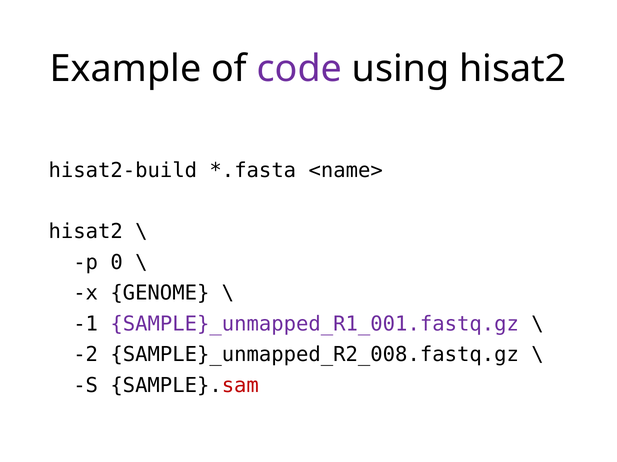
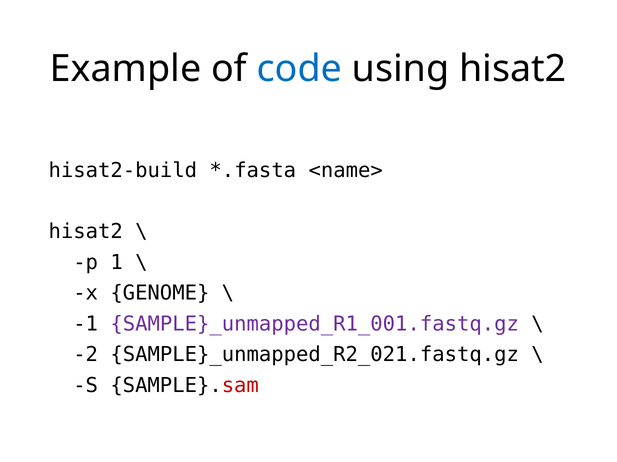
code colour: purple -> blue
0: 0 -> 1
SAMPLE}_unmapped_R2_008.fastq.gz: SAMPLE}_unmapped_R2_008.fastq.gz -> SAMPLE}_unmapped_R2_021.fastq.gz
